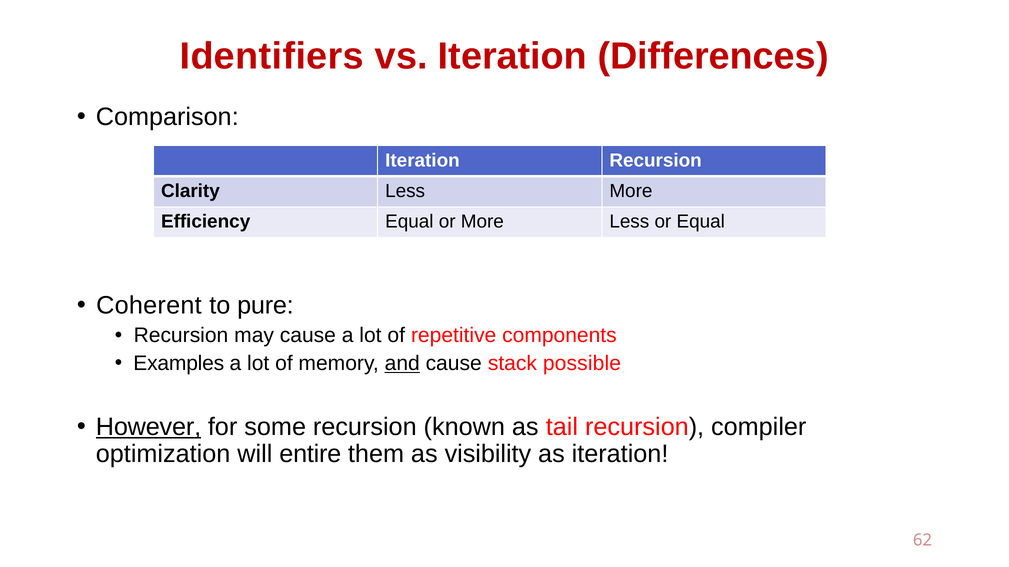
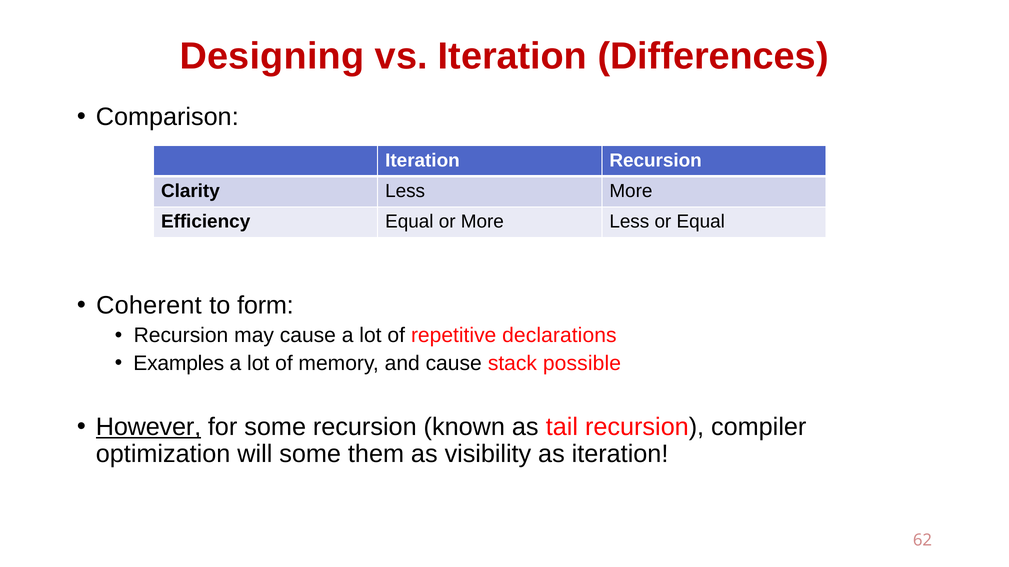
Identifiers: Identifiers -> Designing
pure: pure -> form
components: components -> declarations
and underline: present -> none
will entire: entire -> some
